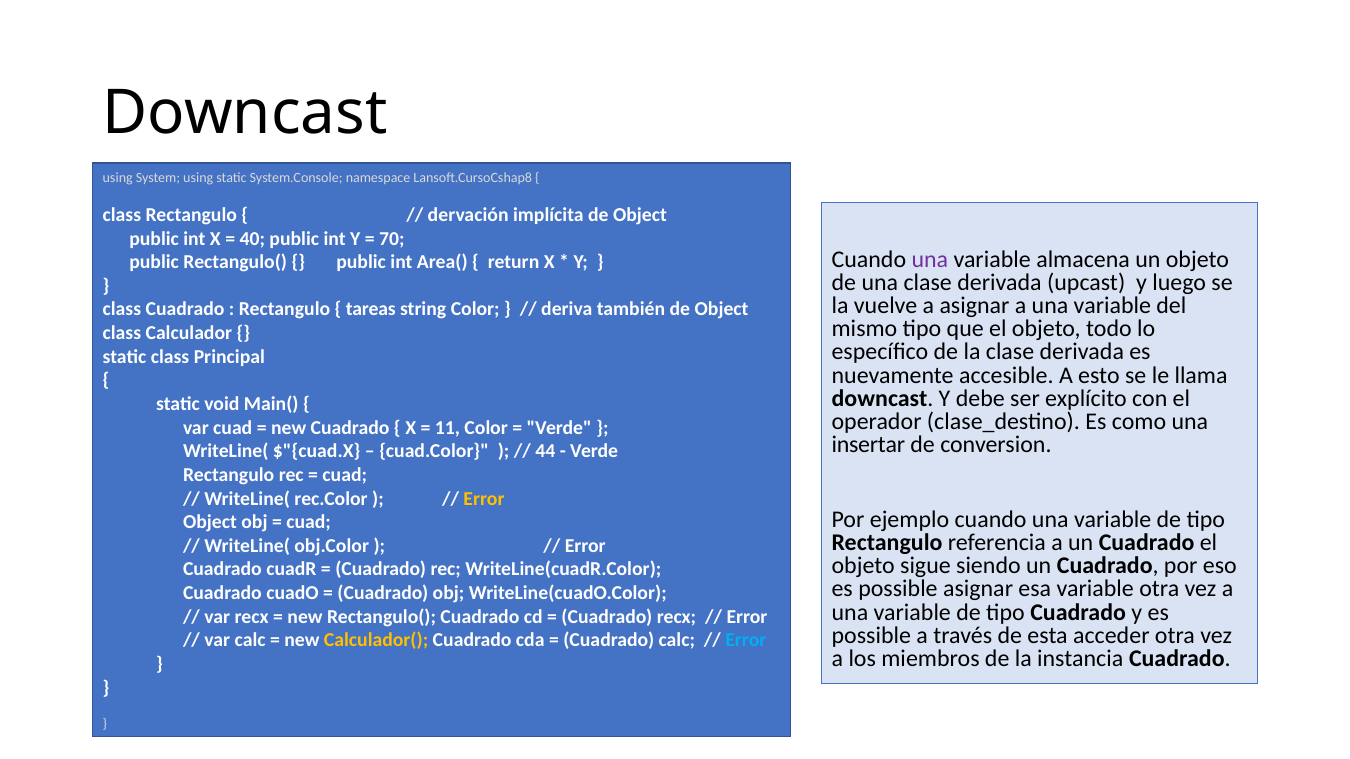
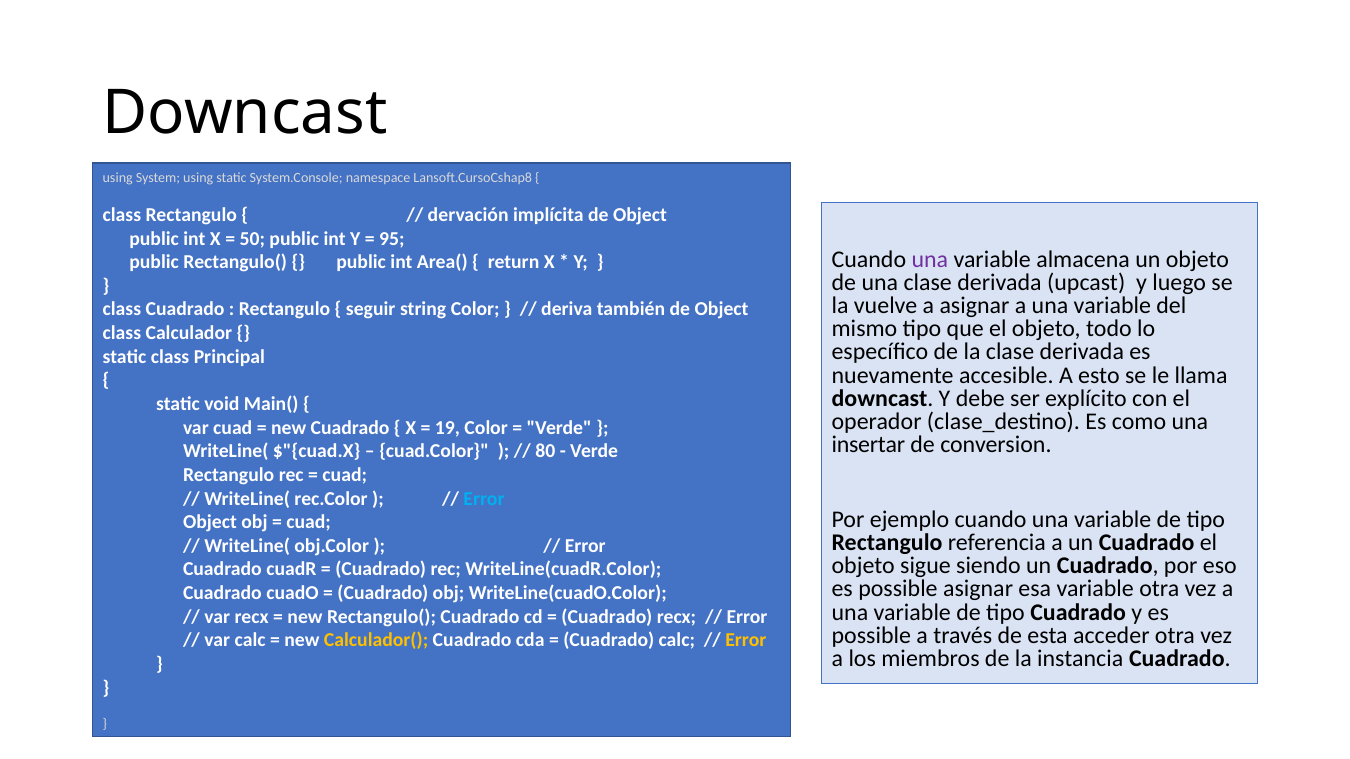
40: 40 -> 50
70: 70 -> 95
tareas: tareas -> seguir
11: 11 -> 19
44: 44 -> 80
Error at (484, 499) colour: yellow -> light blue
Error at (746, 641) colour: light blue -> yellow
